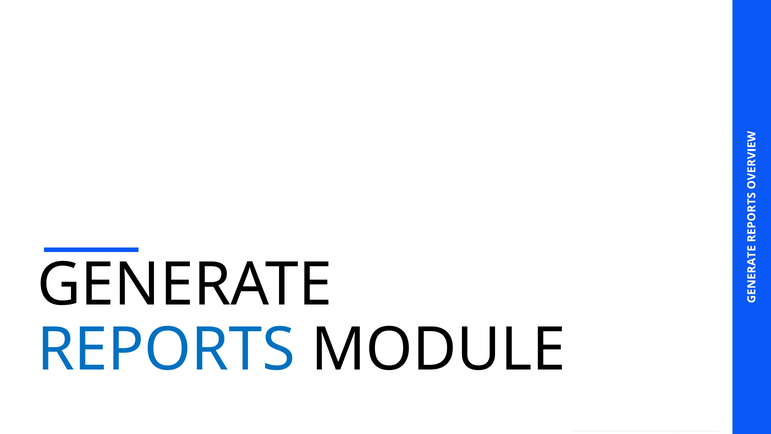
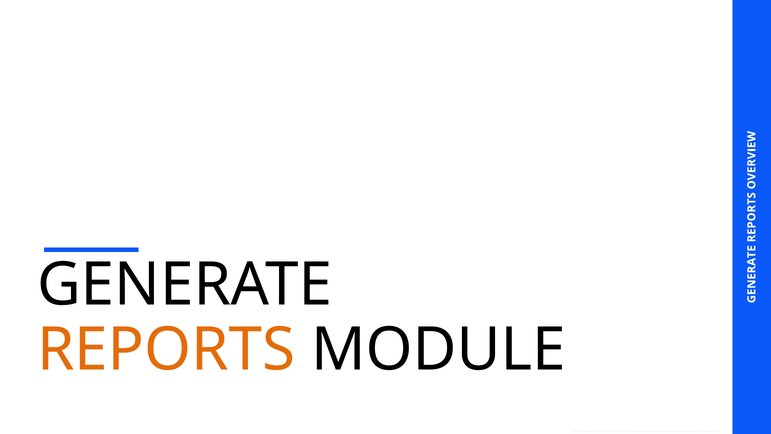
REPORTS colour: blue -> orange
